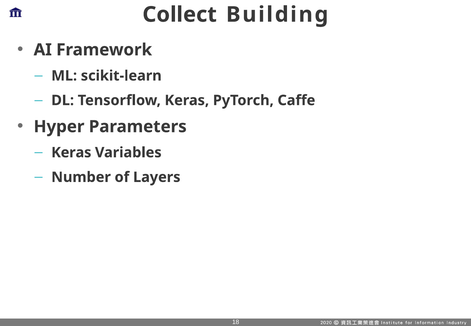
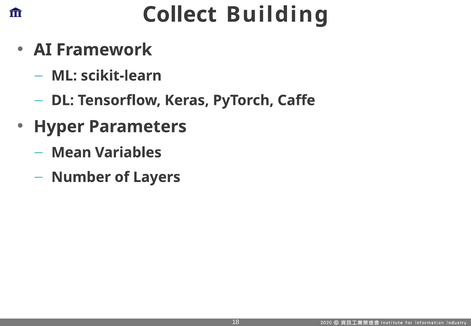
Keras at (71, 153): Keras -> Mean
